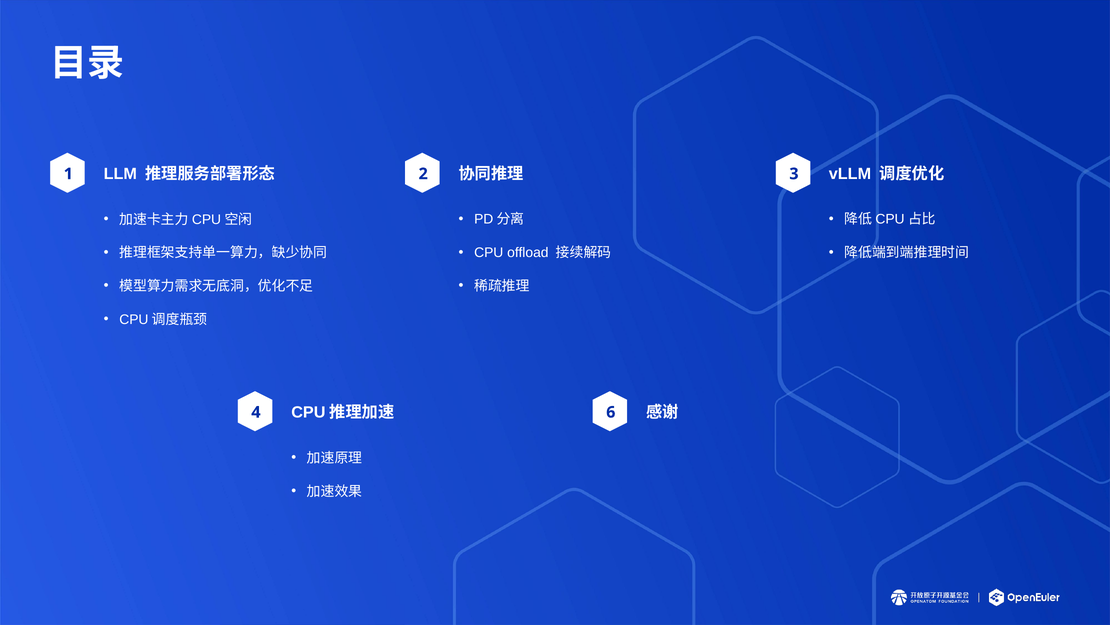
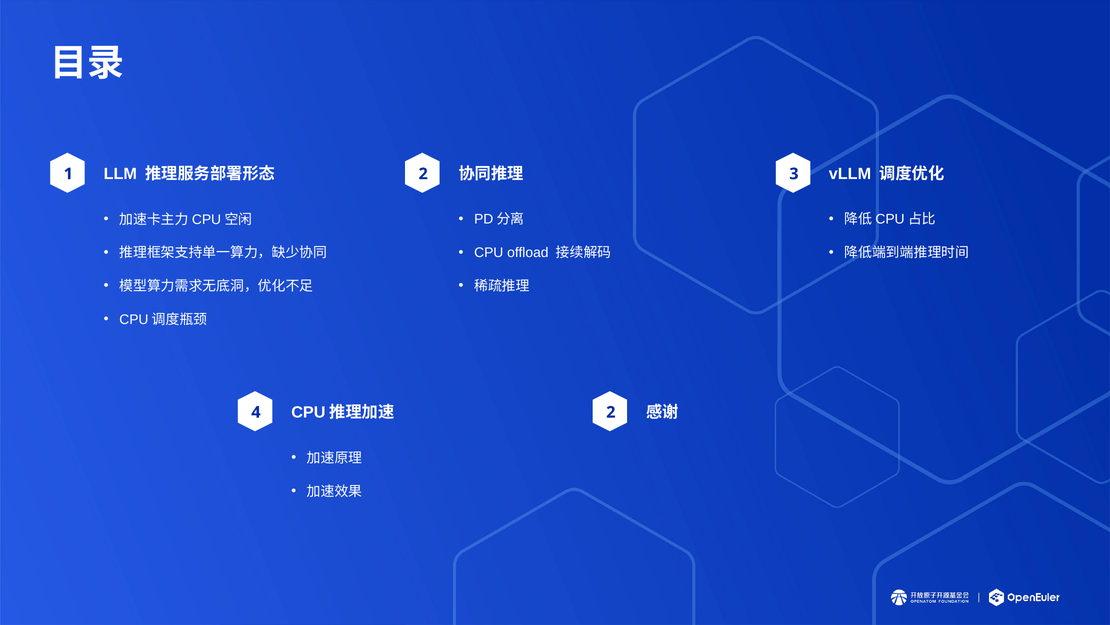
4 6: 6 -> 2
